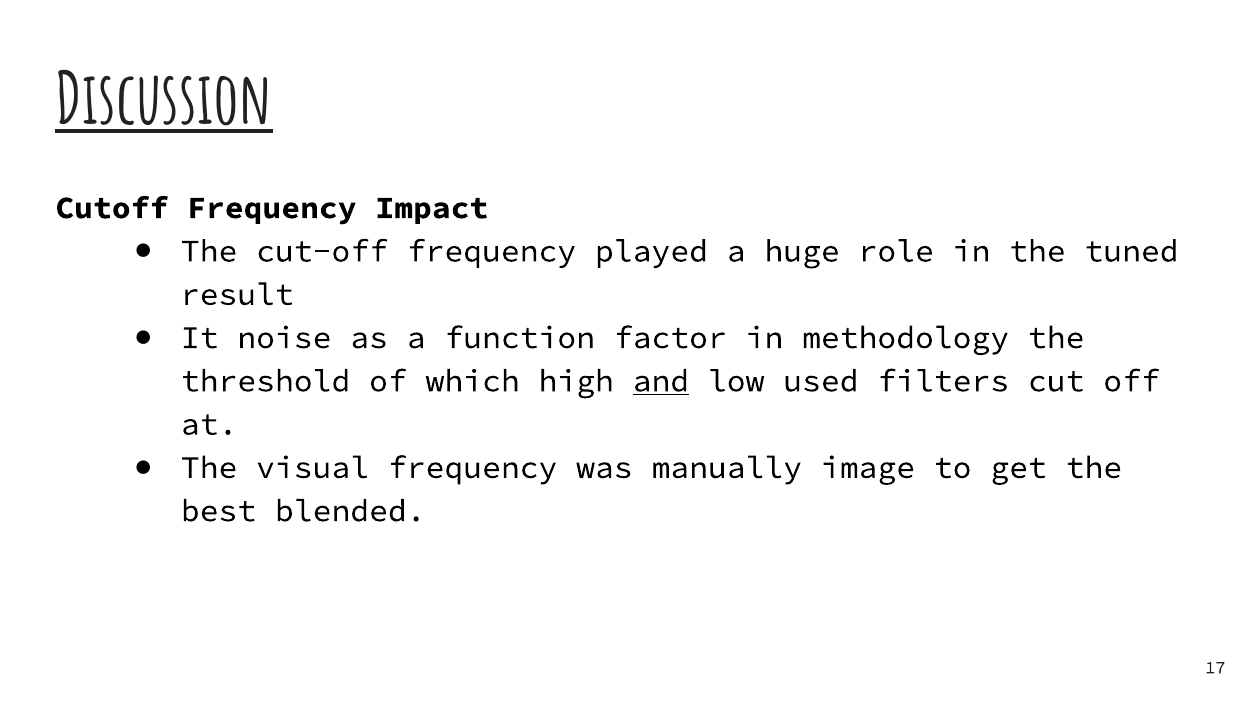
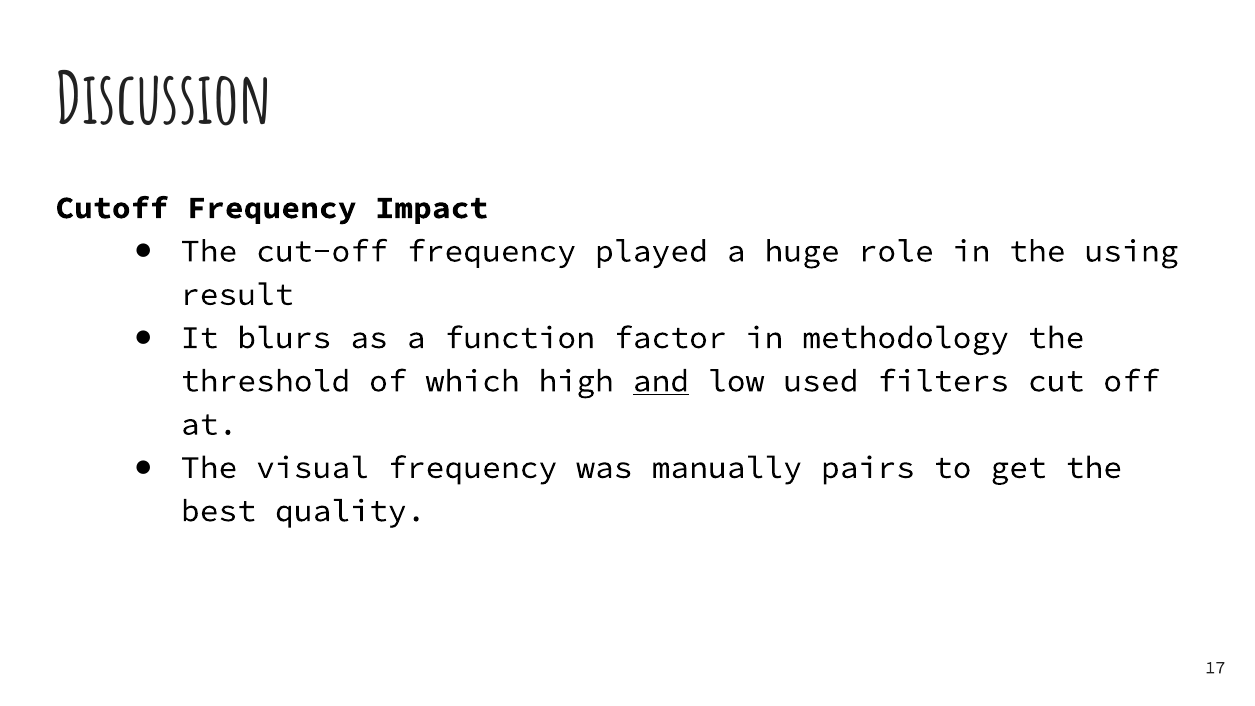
Discussion underline: present -> none
tuned: tuned -> using
noise: noise -> blurs
image: image -> pairs
blended: blended -> quality
